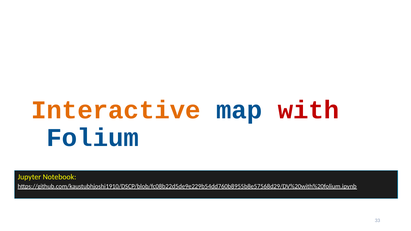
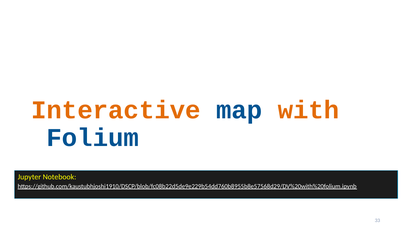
with colour: red -> orange
